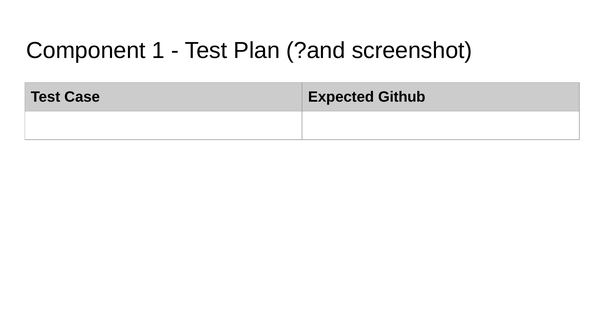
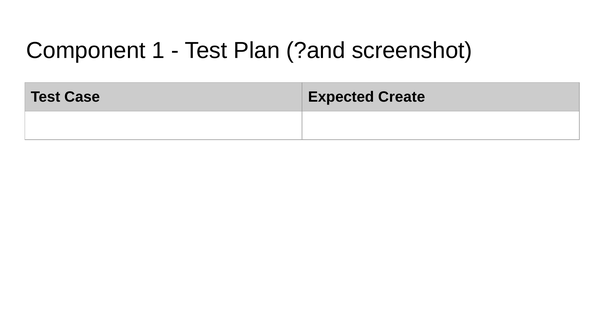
Github: Github -> Create
